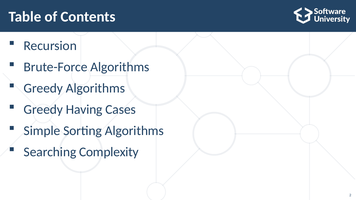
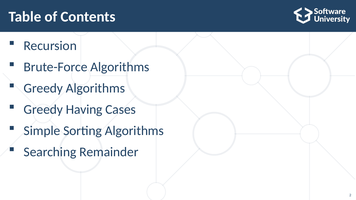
Complexity: Complexity -> Remainder
